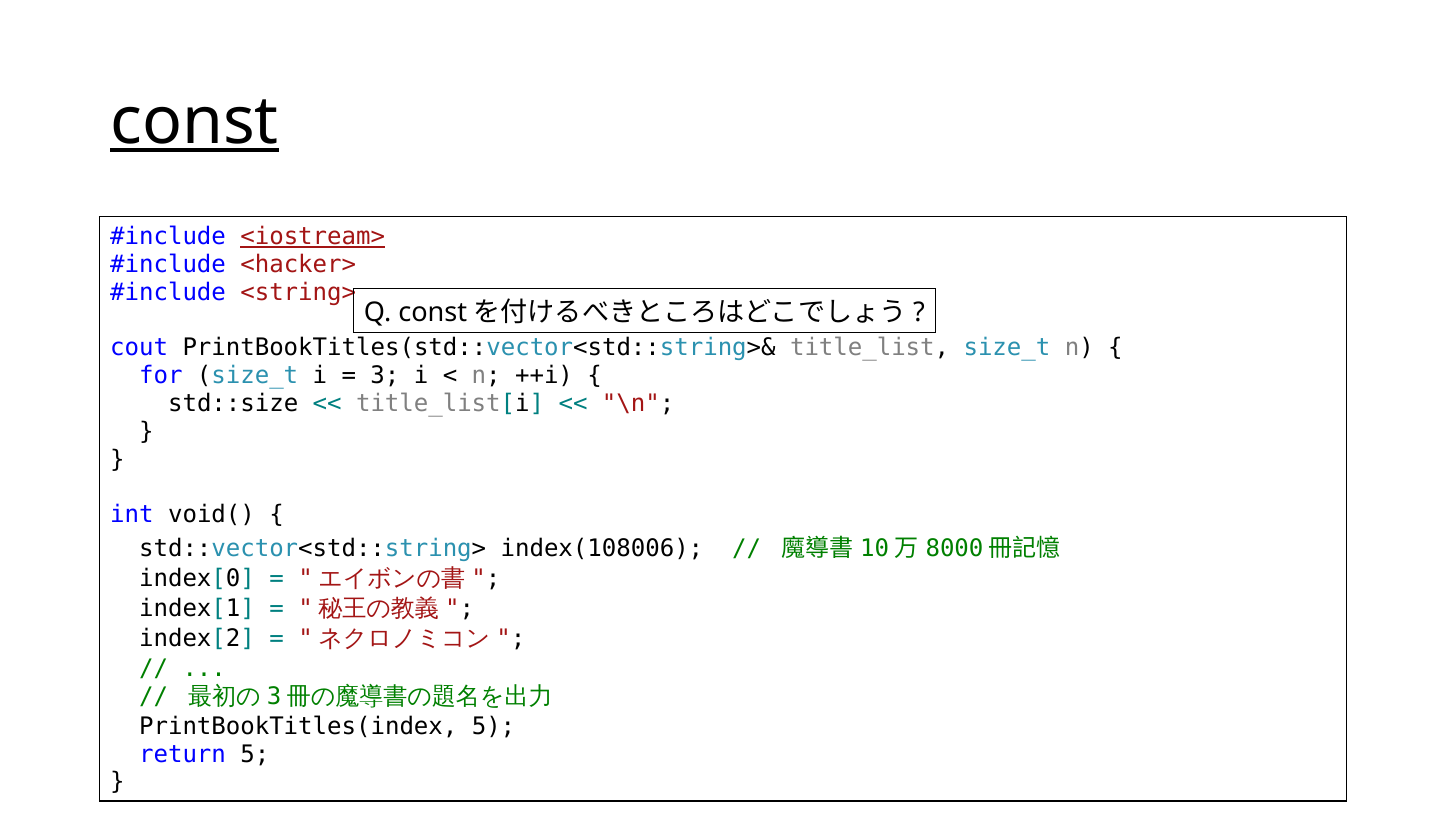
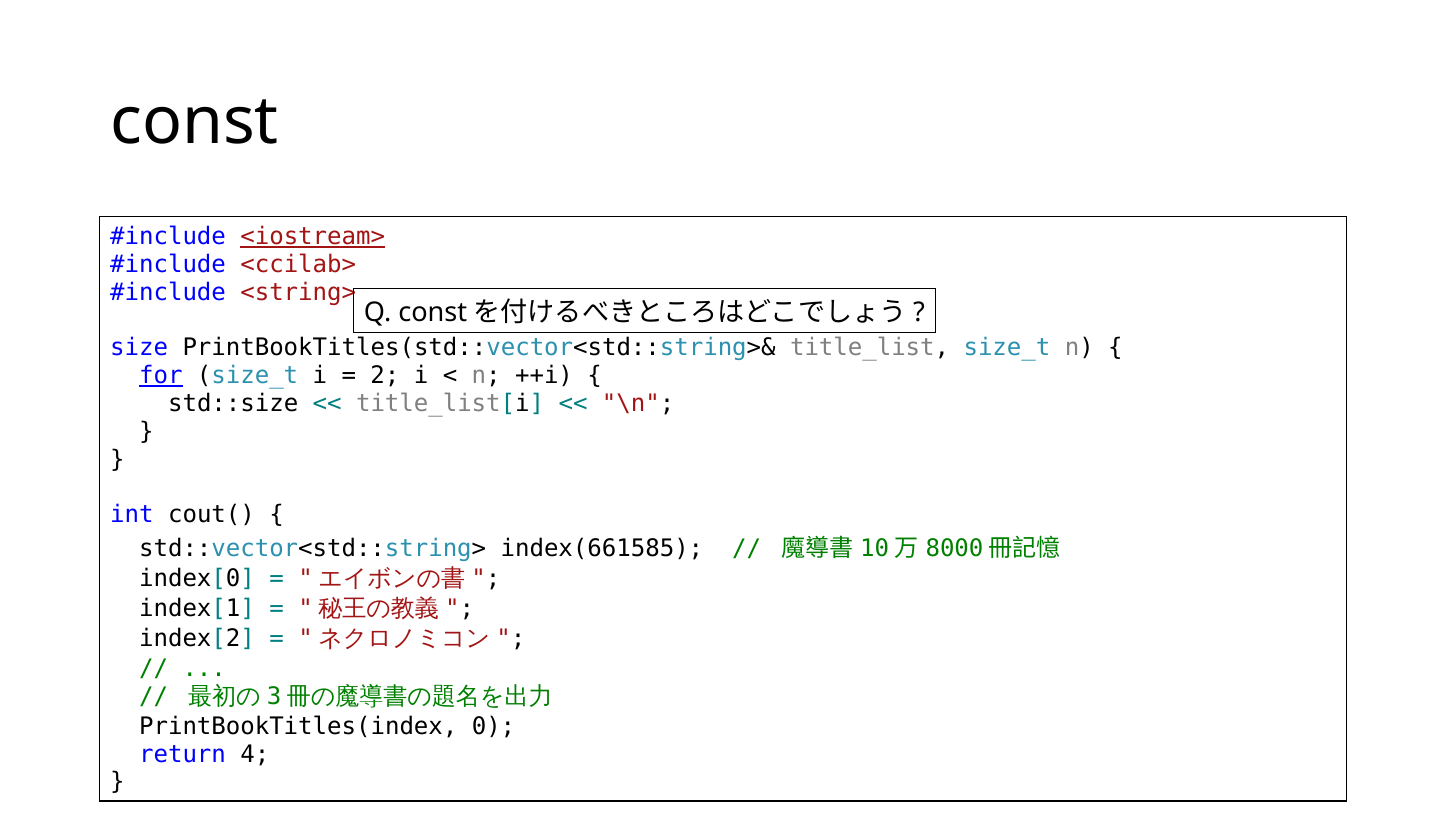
const underline: present -> none
<hacker>: <hacker> -> <ccilab>
cout: cout -> size
for underline: none -> present
3: 3 -> 2
void(: void( -> cout(
index(108006: index(108006 -> index(661585
PrintBookTitles(index 5: 5 -> 0
return 5: 5 -> 4
